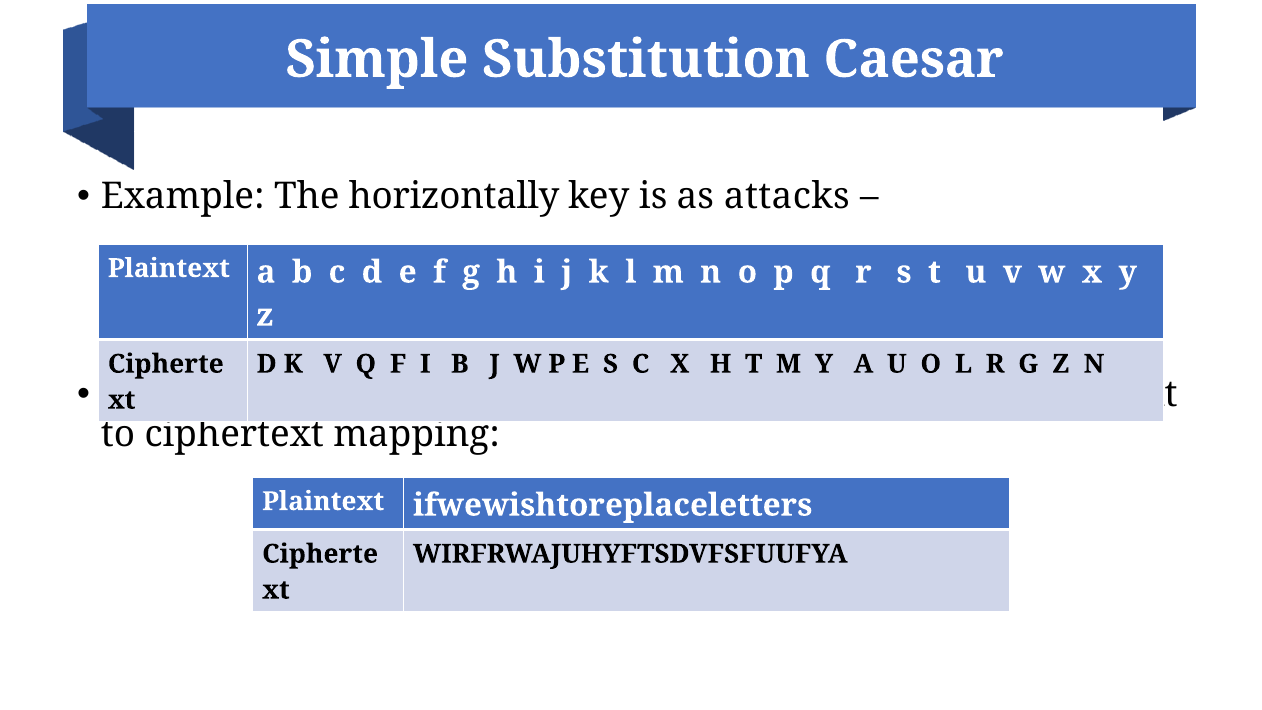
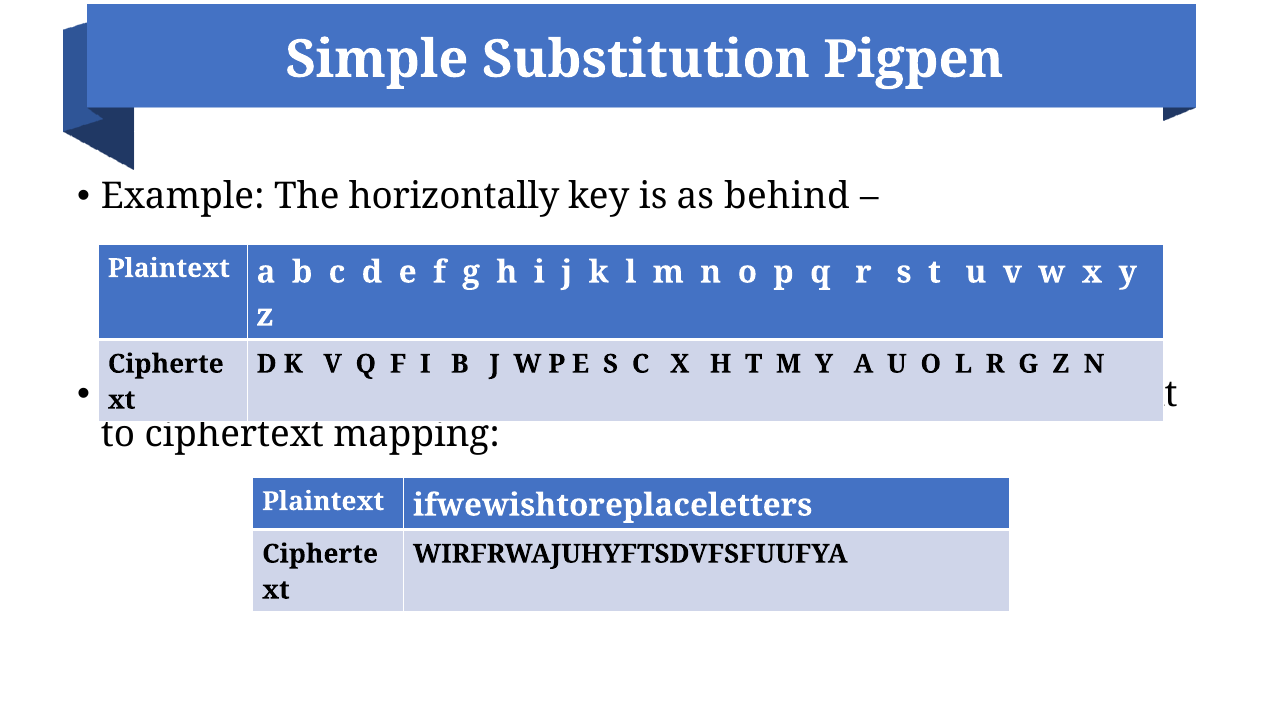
Caesar: Caesar -> Pigpen
attacks: attacks -> behind
